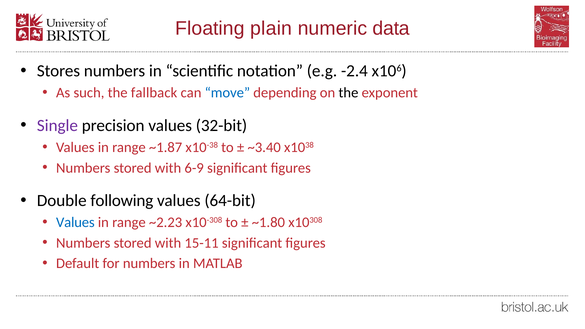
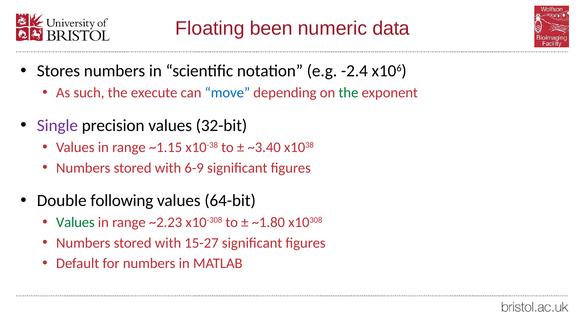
plain: plain -> been
fallback: fallback -> execute
the at (348, 93) colour: black -> green
~1.87: ~1.87 -> ~1.15
Values at (75, 222) colour: blue -> green
15-11: 15-11 -> 15-27
